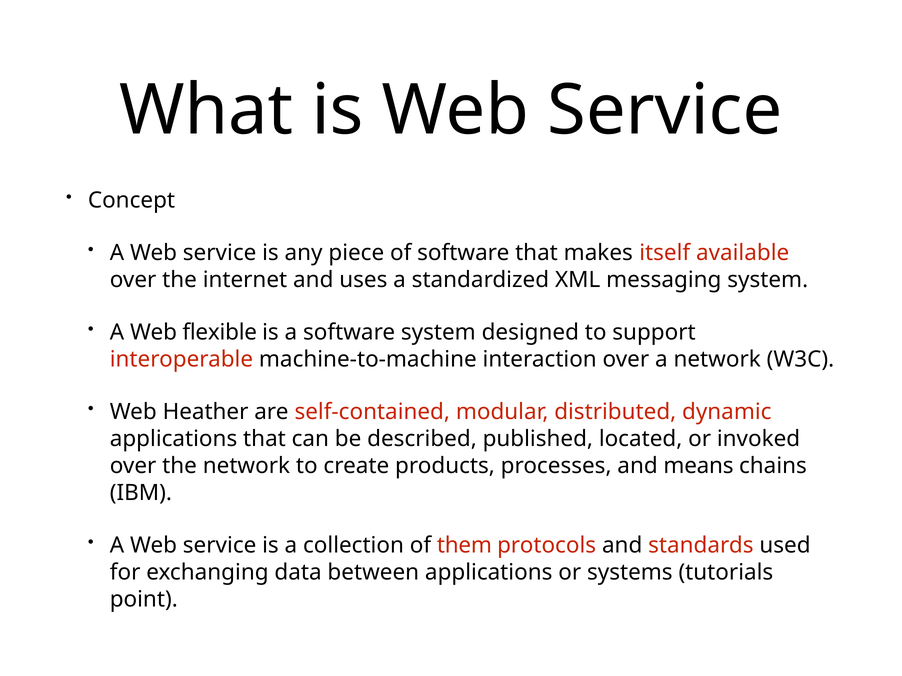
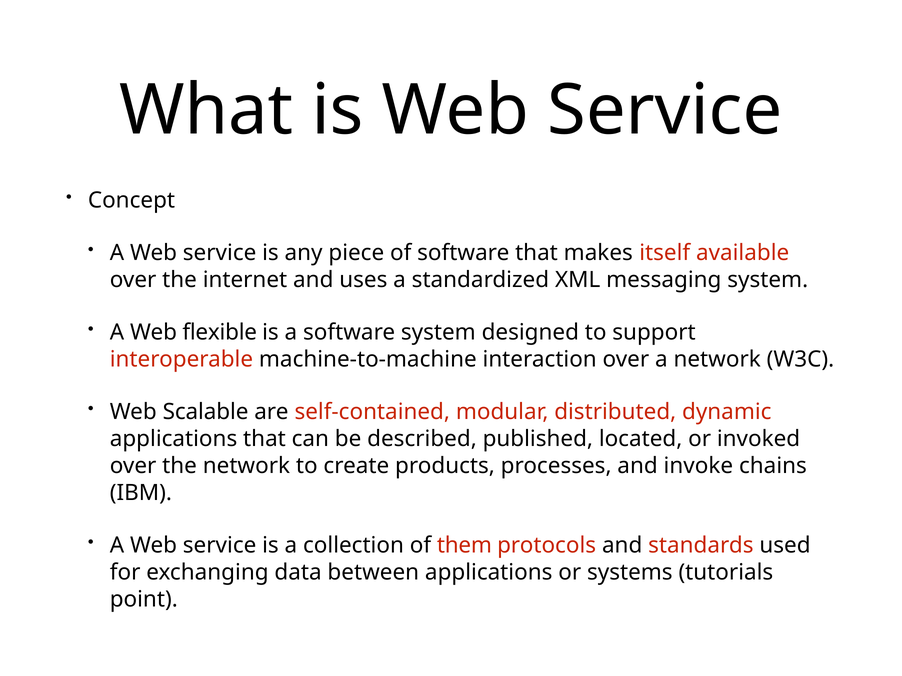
Heather: Heather -> Scalable
means: means -> invoke
